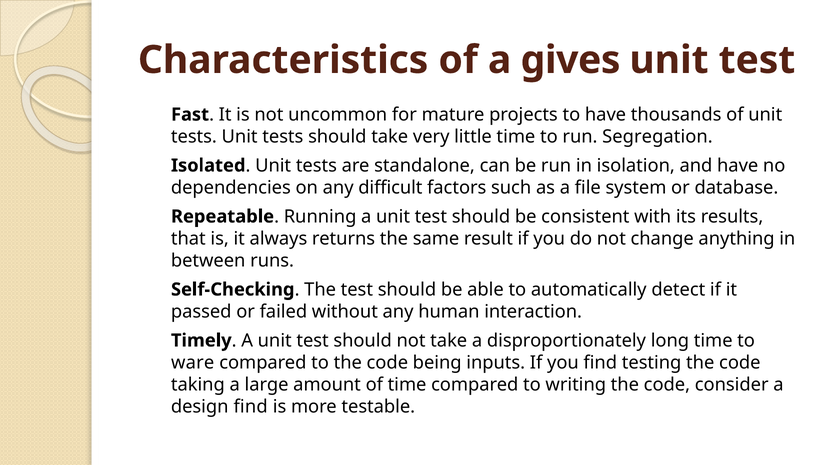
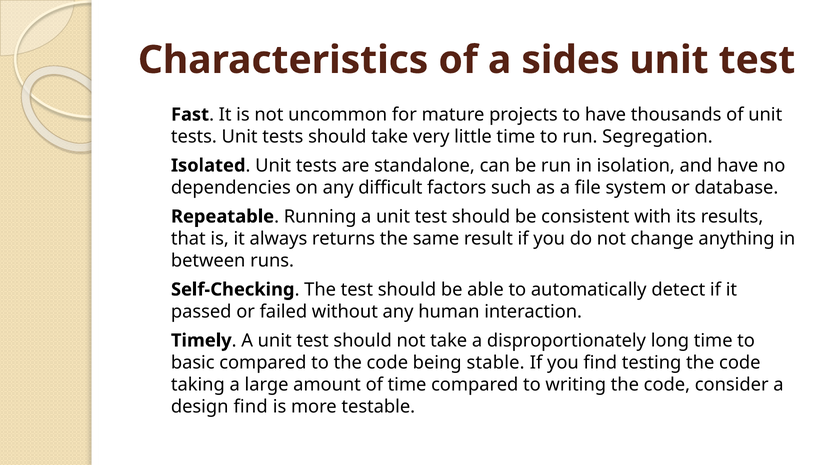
gives: gives -> sides
ware: ware -> basic
inputs: inputs -> stable
